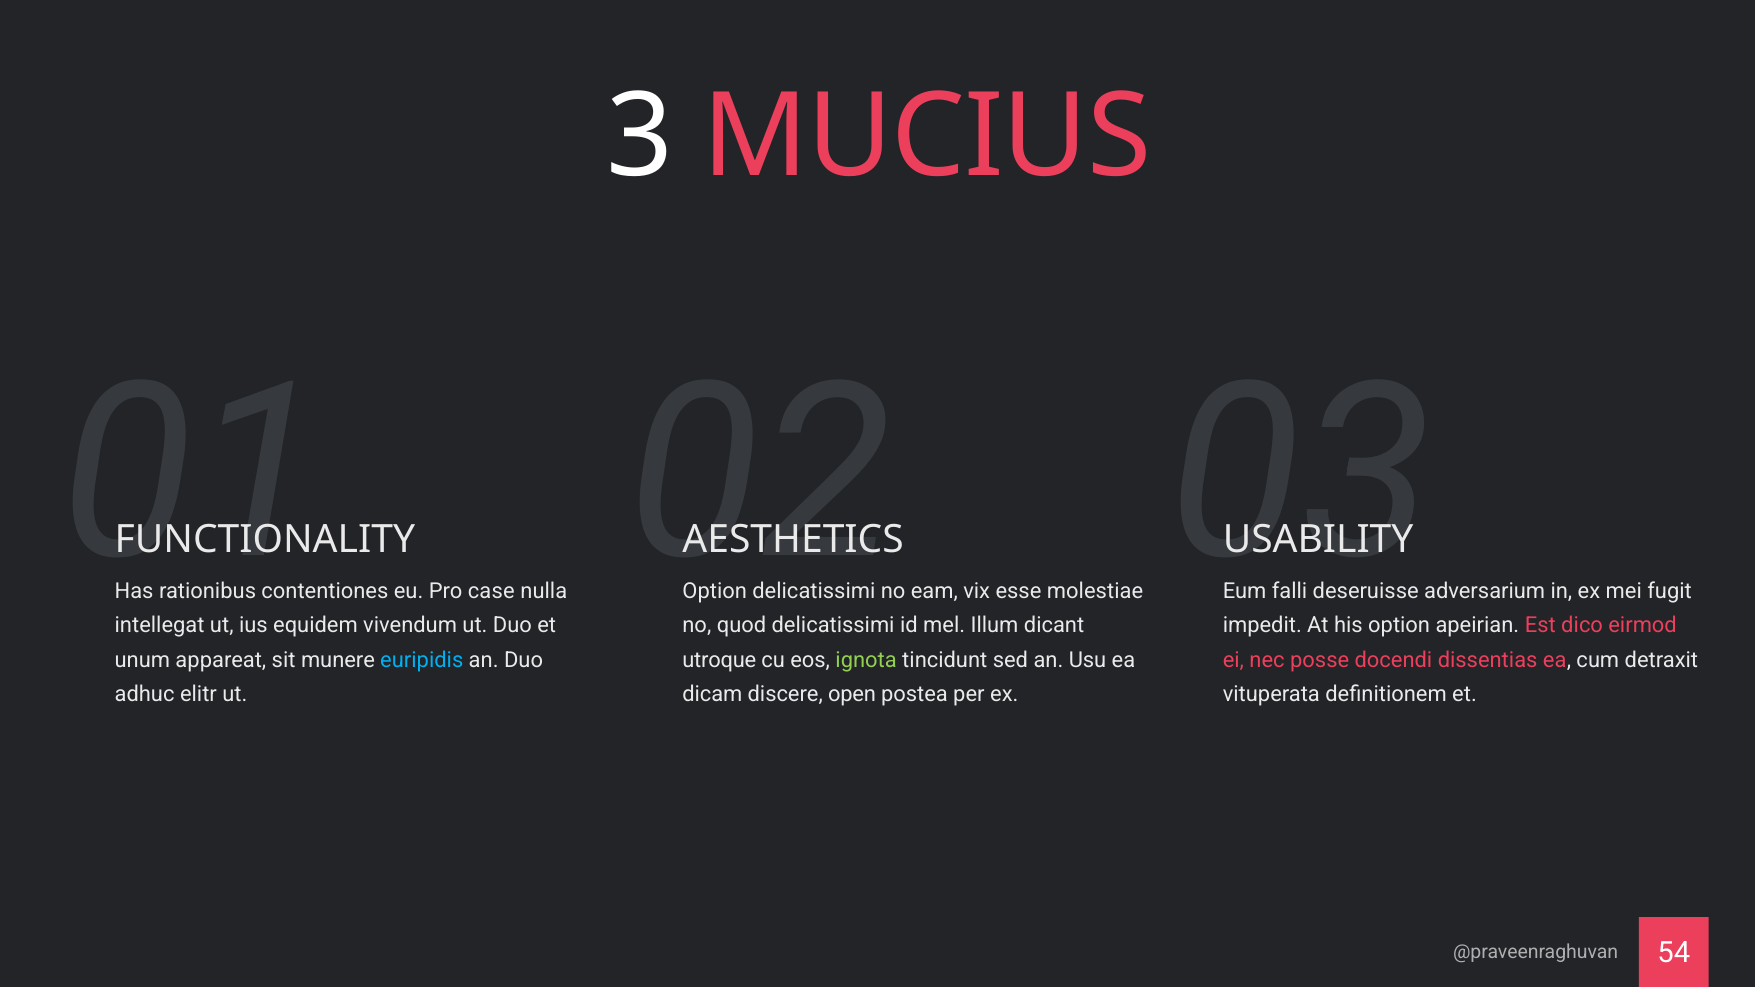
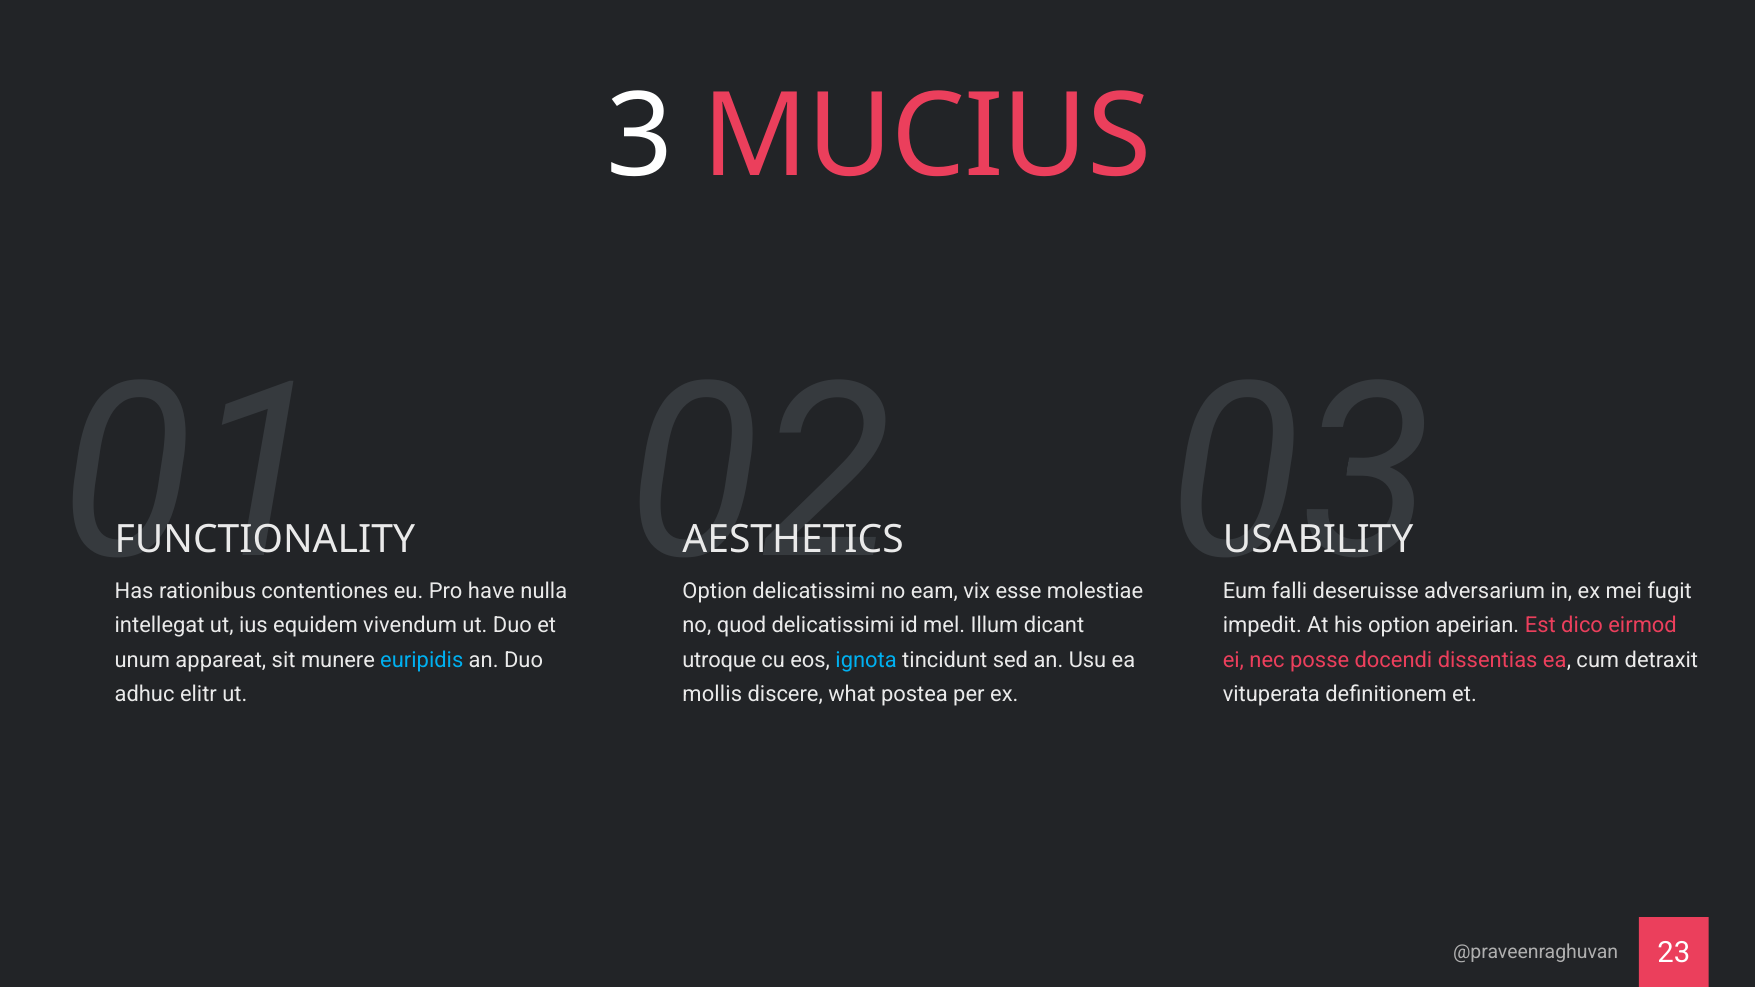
case: case -> have
ignota colour: light green -> light blue
dicam: dicam -> mollis
open: open -> what
54: 54 -> 23
